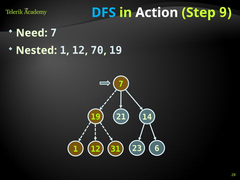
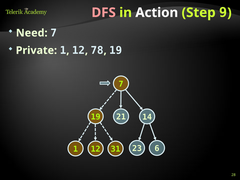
DFS colour: light blue -> pink
Nested: Nested -> Private
70: 70 -> 78
